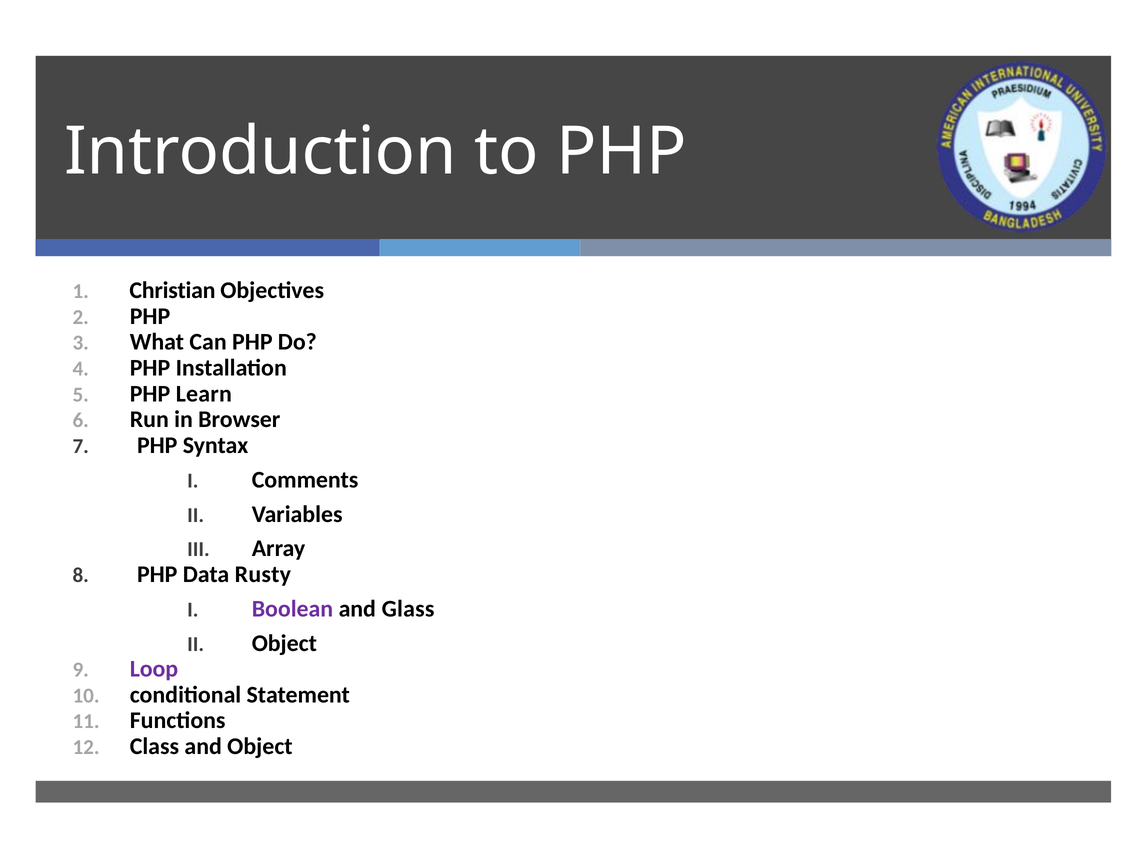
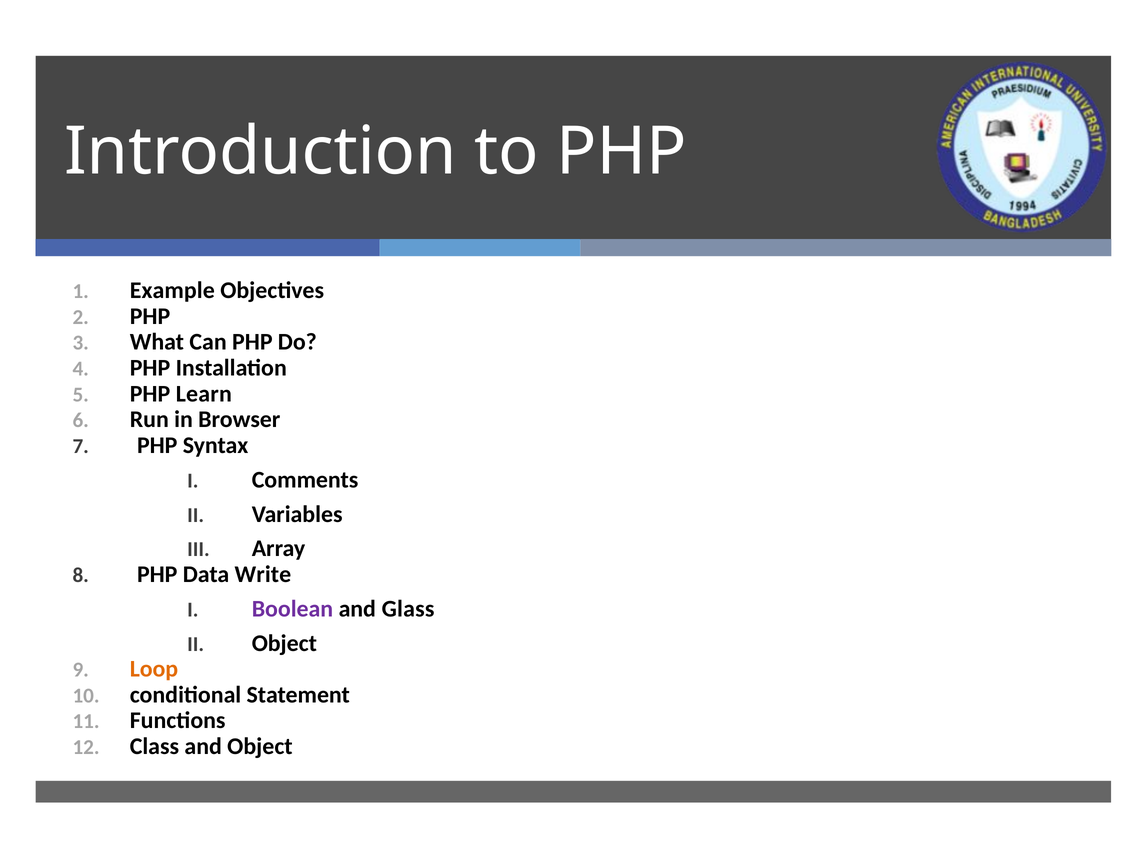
Christian: Christian -> Example
Rusty: Rusty -> Write
Loop colour: purple -> orange
